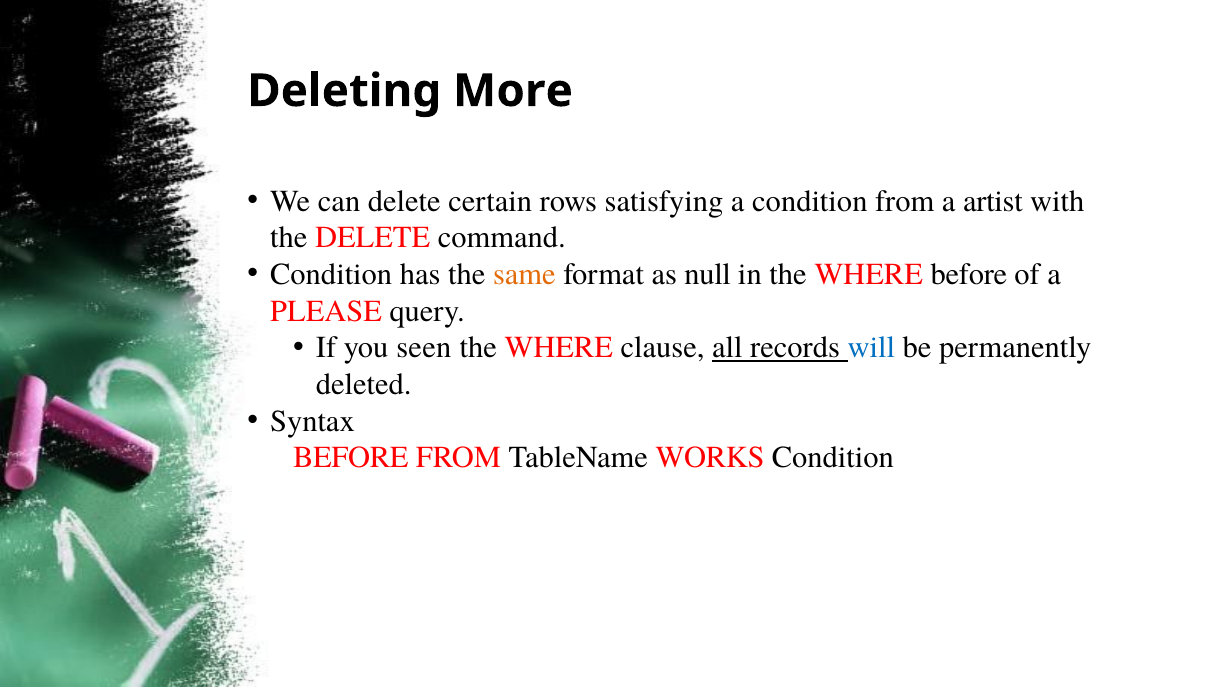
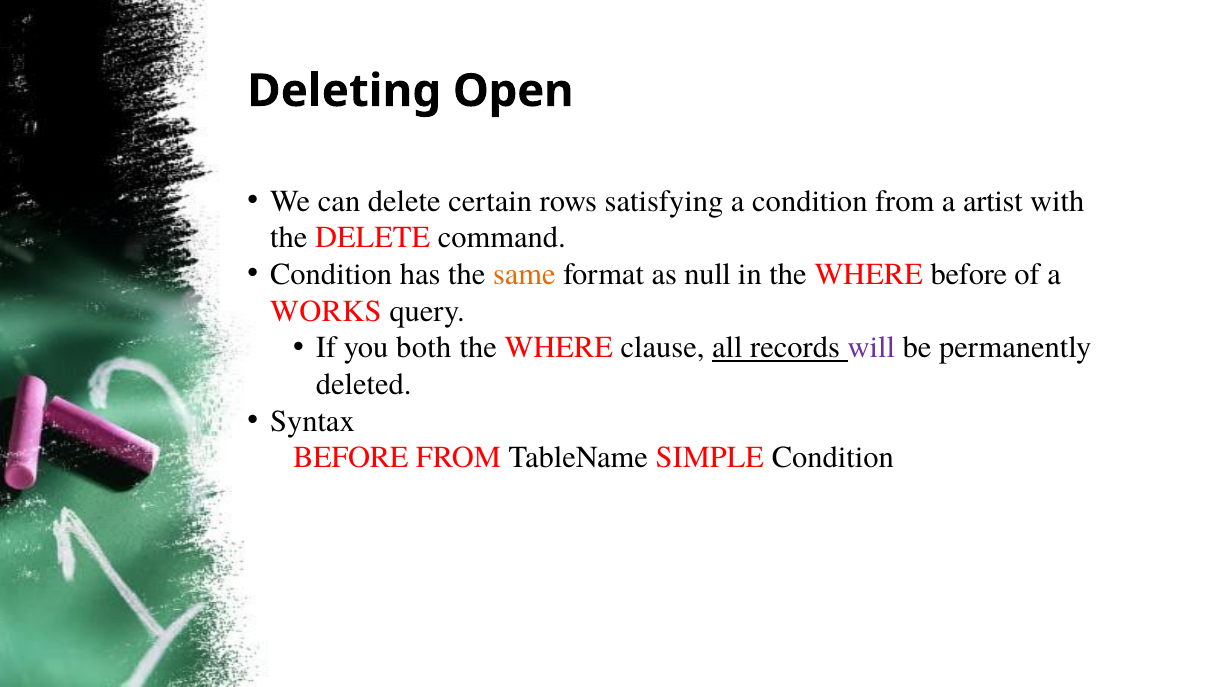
More: More -> Open
PLEASE: PLEASE -> WORKS
seen: seen -> both
will colour: blue -> purple
WORKS: WORKS -> SIMPLE
